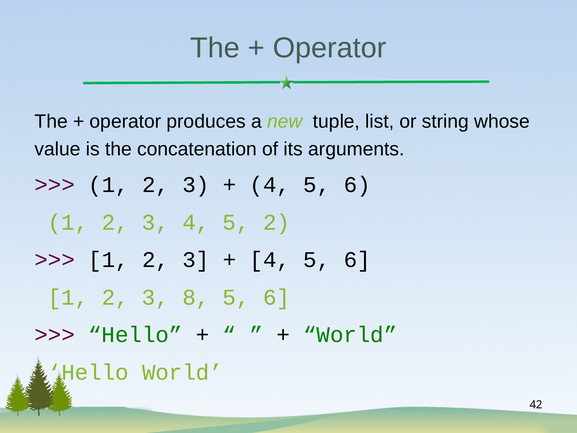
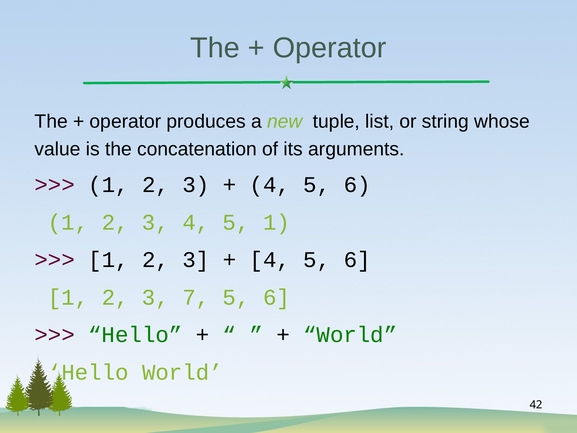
5 2: 2 -> 1
8: 8 -> 7
